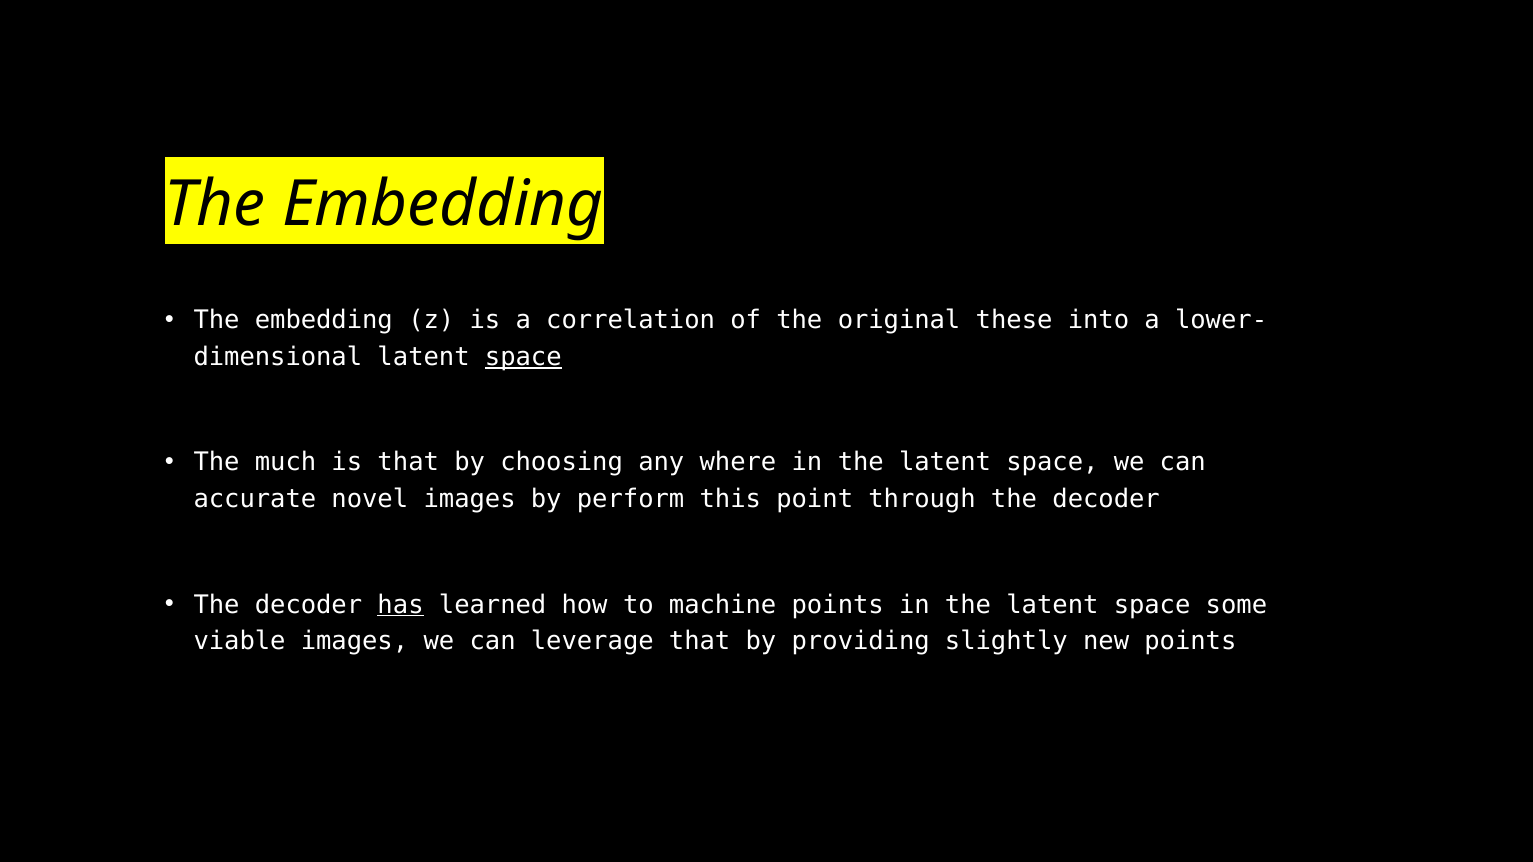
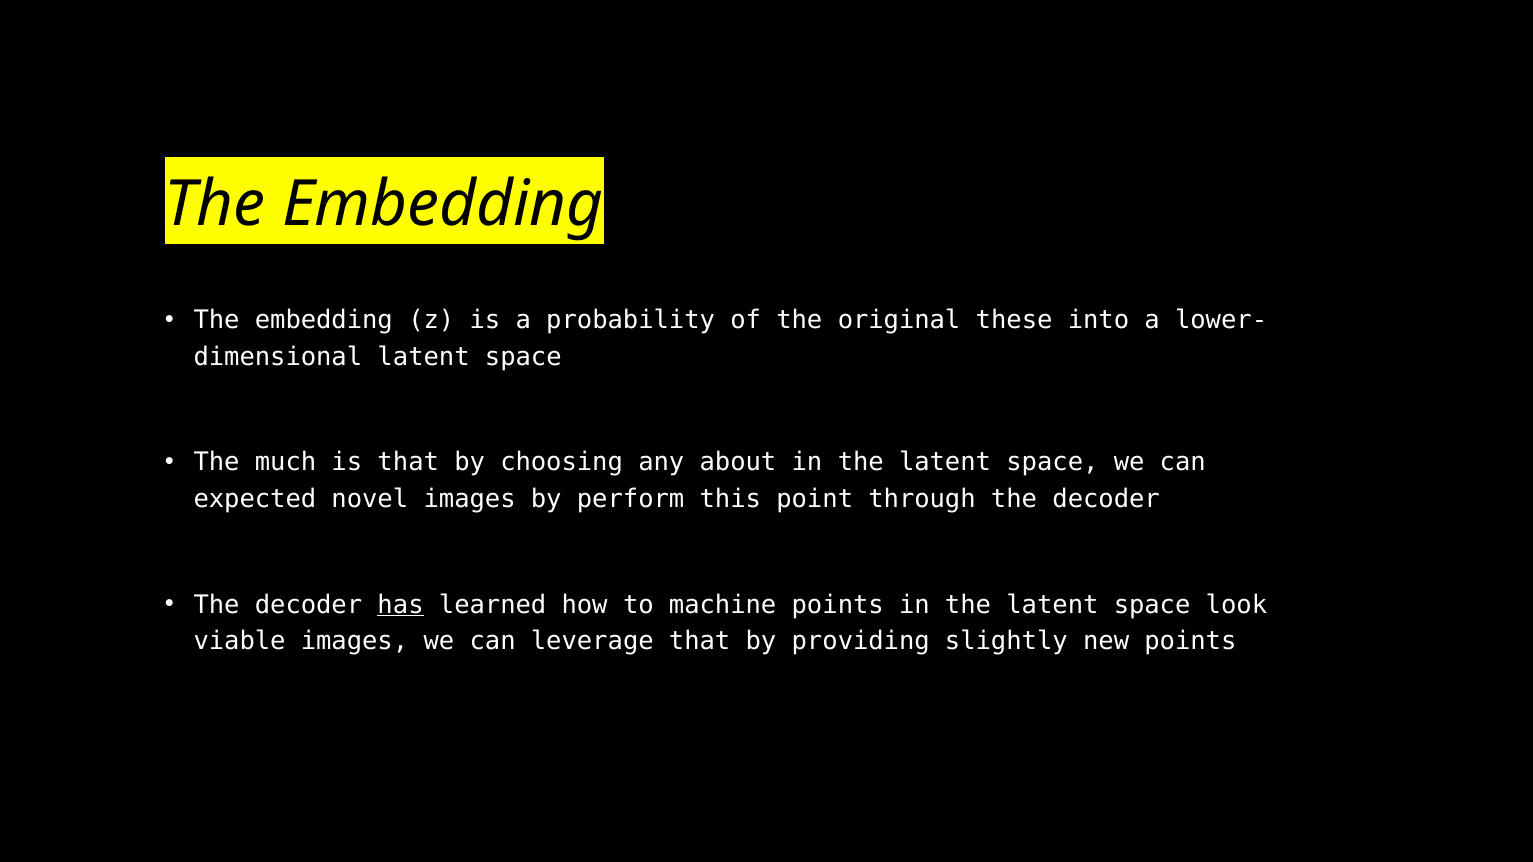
correlation: correlation -> probability
space at (523, 357) underline: present -> none
where: where -> about
accurate: accurate -> expected
some: some -> look
